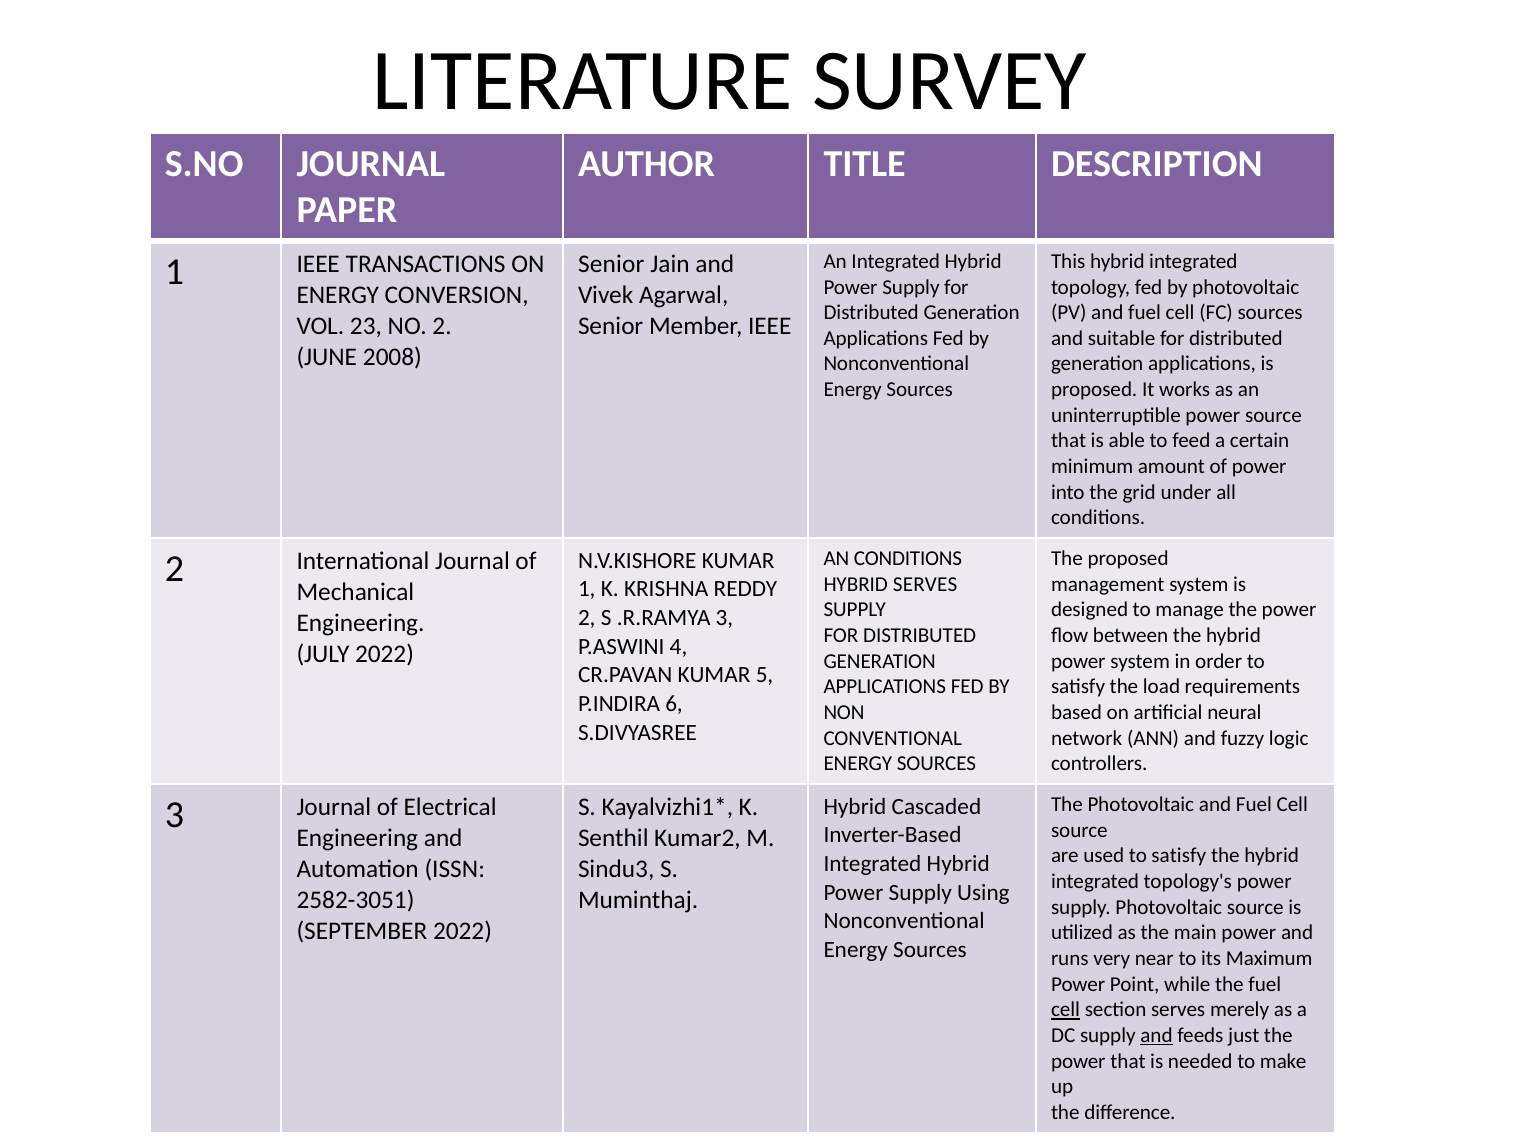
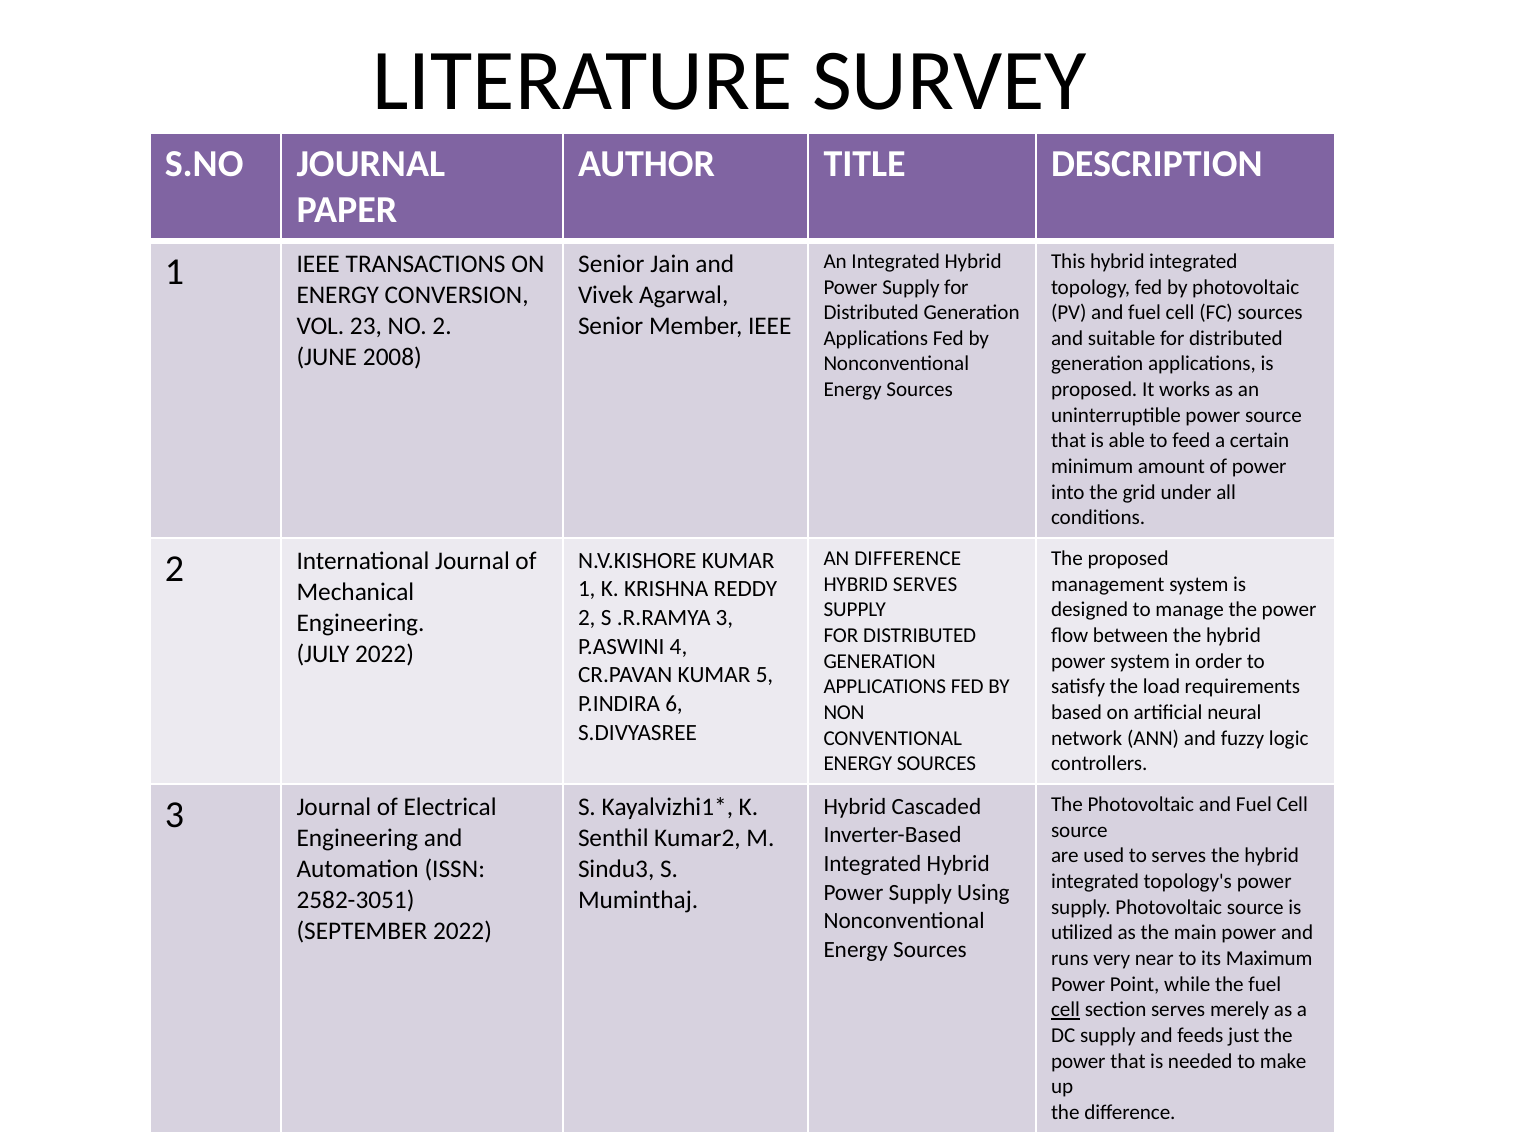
AN CONDITIONS: CONDITIONS -> DIFFERENCE
used to satisfy: satisfy -> serves
and at (1156, 1035) underline: present -> none
